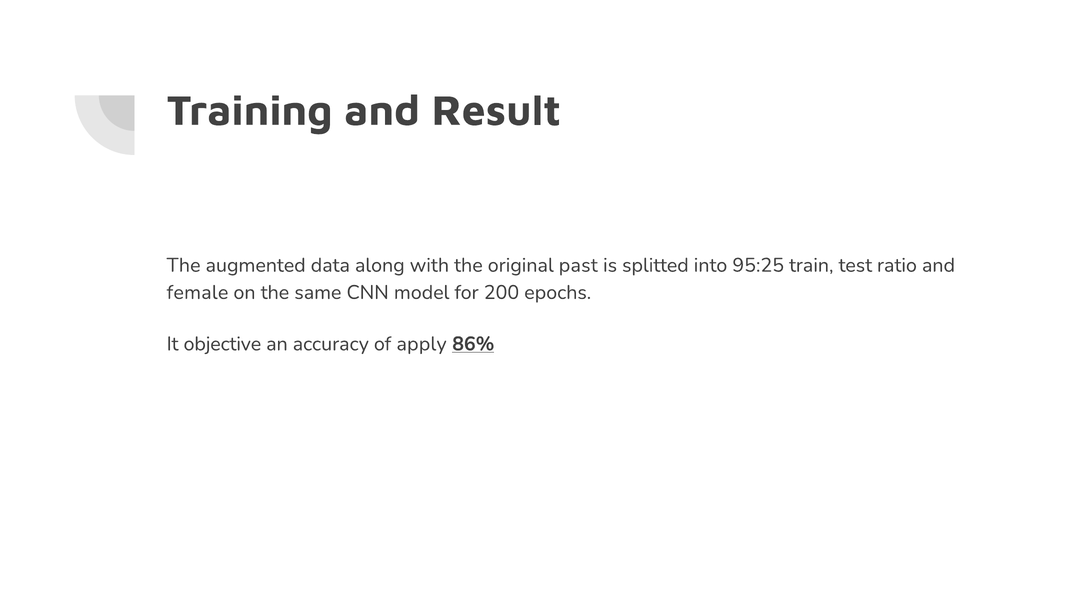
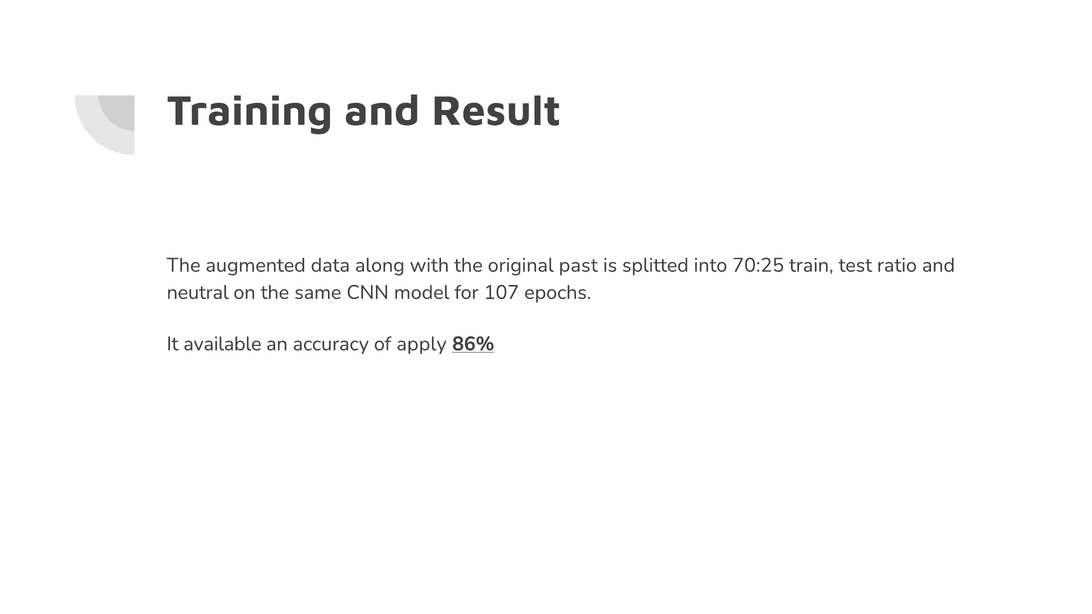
95:25: 95:25 -> 70:25
female: female -> neutral
200: 200 -> 107
objective: objective -> available
